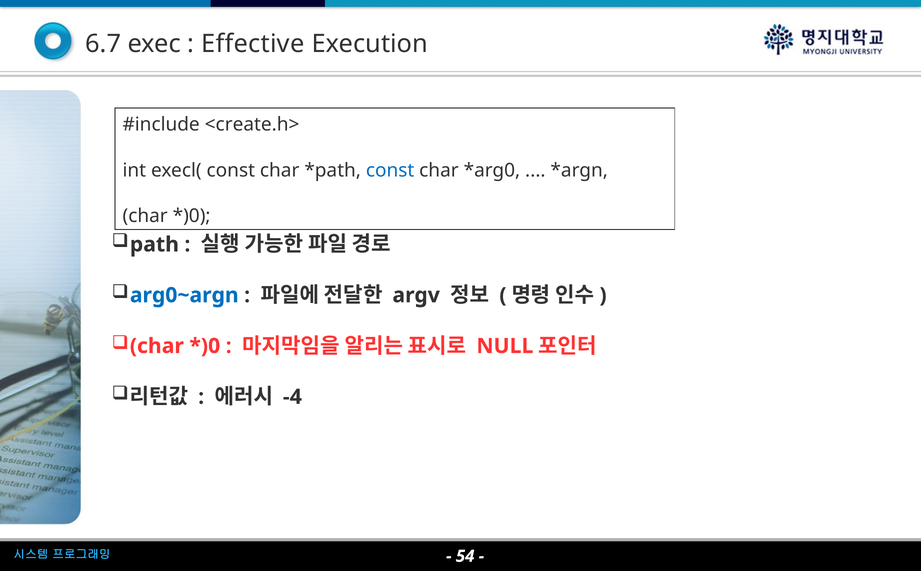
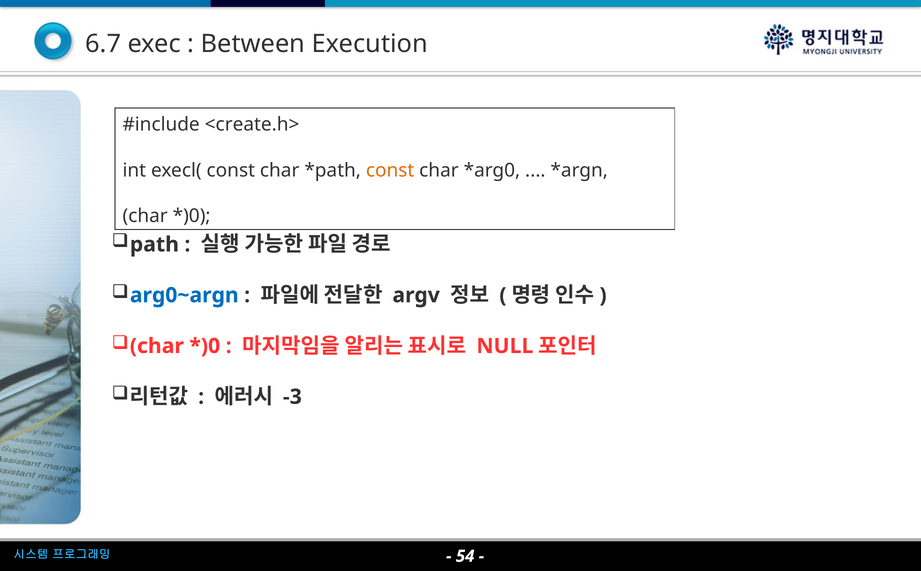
Effective: Effective -> Between
const at (390, 170) colour: blue -> orange
-4: -4 -> -3
